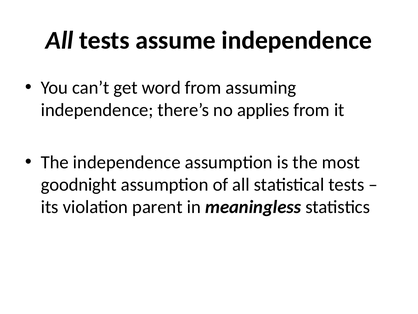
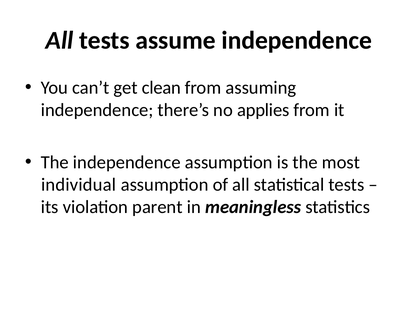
word: word -> clean
goodnight: goodnight -> individual
